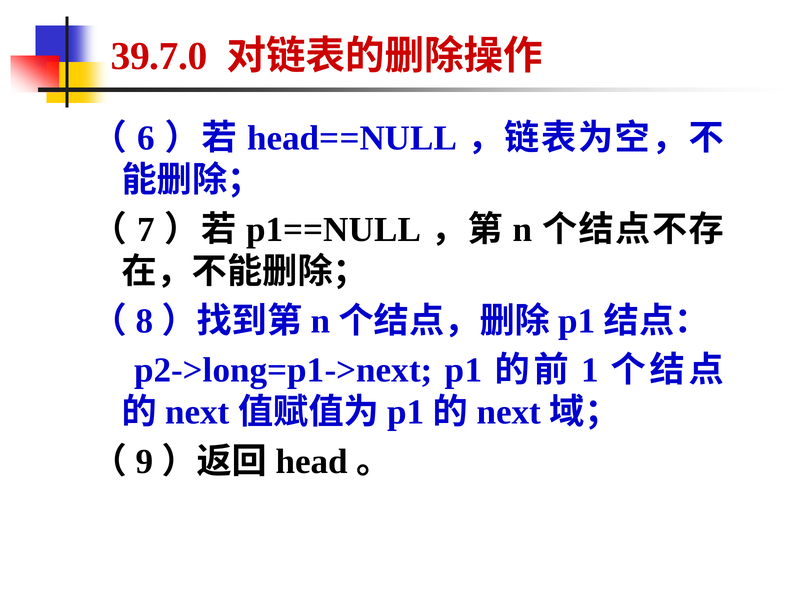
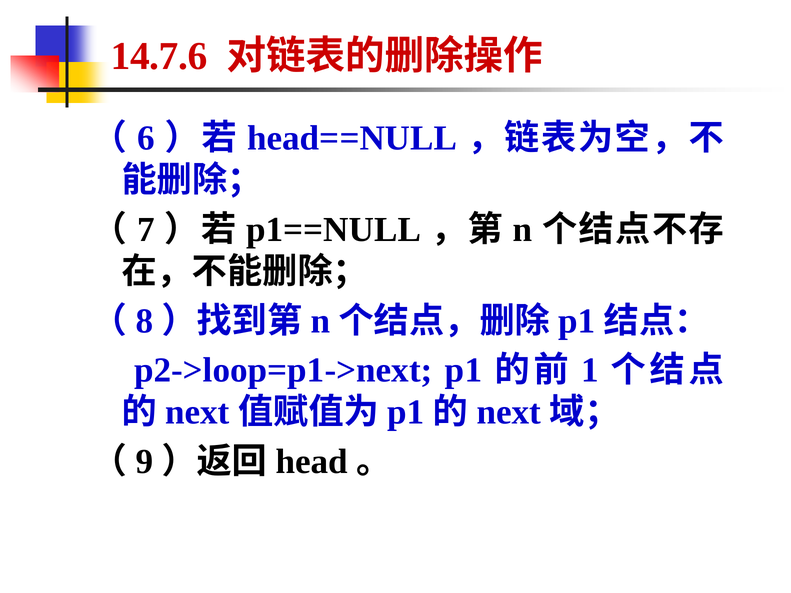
39.7.0: 39.7.0 -> 14.7.6
p2->long=p1->next: p2->long=p1->next -> p2->loop=p1->next
